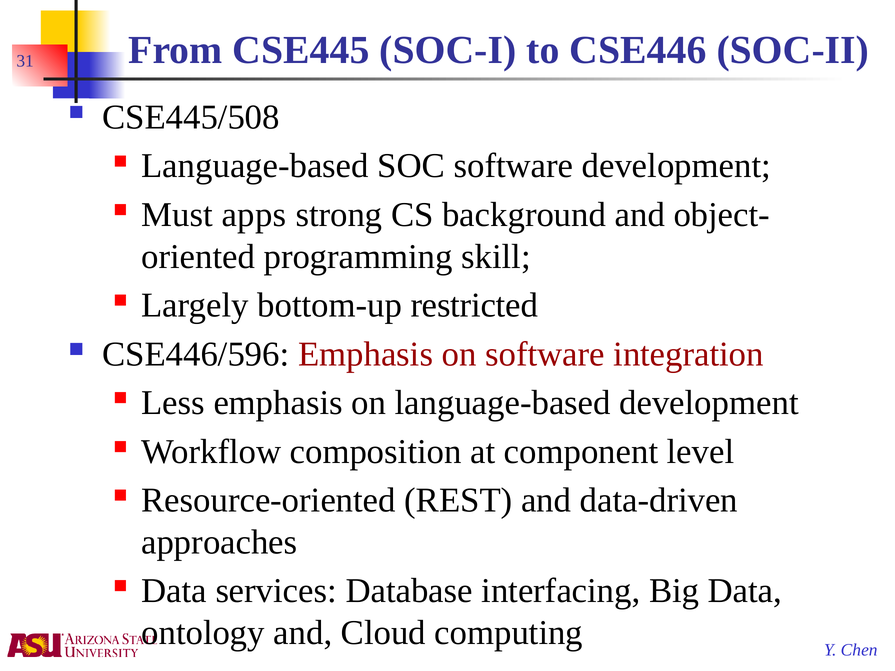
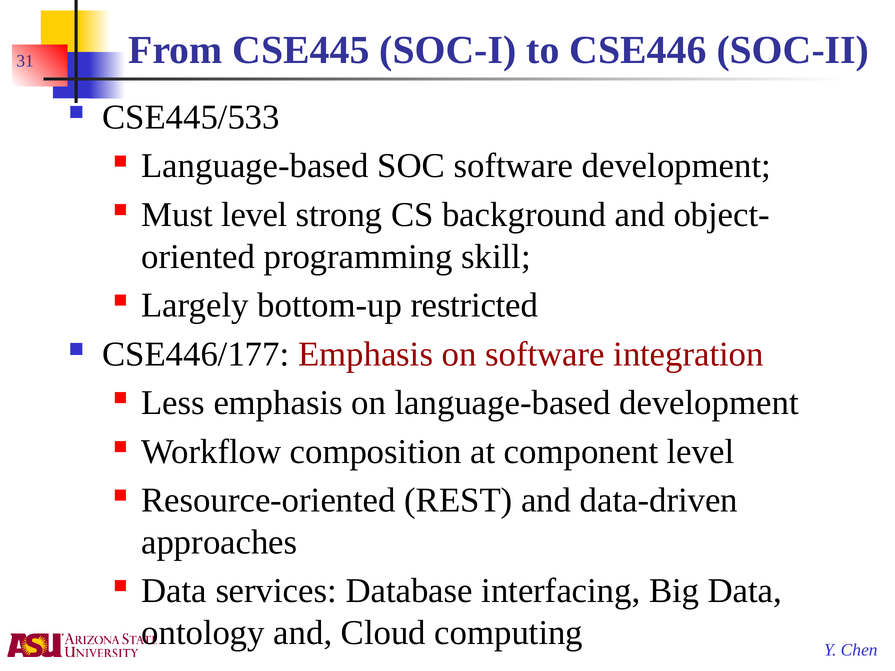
CSE445/508: CSE445/508 -> CSE445/533
Must apps: apps -> level
CSE446/596: CSE446/596 -> CSE446/177
